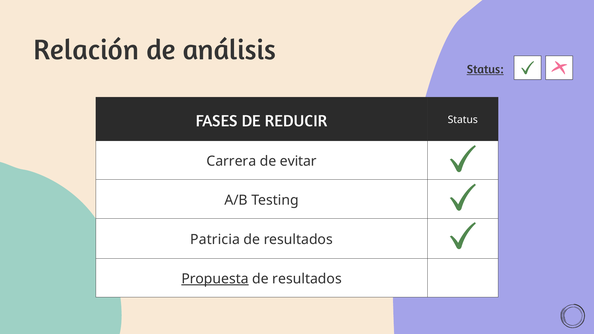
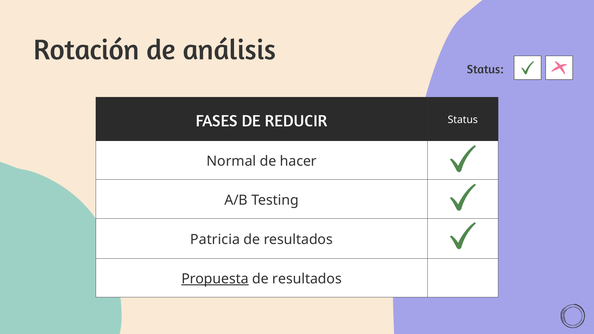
Relación: Relación -> Rotación
Status at (485, 69) underline: present -> none
Carrera: Carrera -> Normal
evitar: evitar -> hacer
